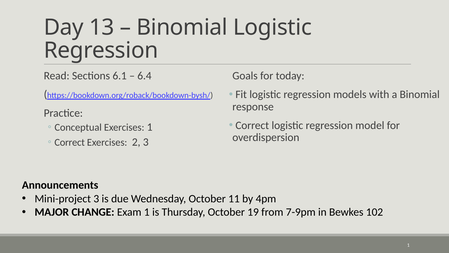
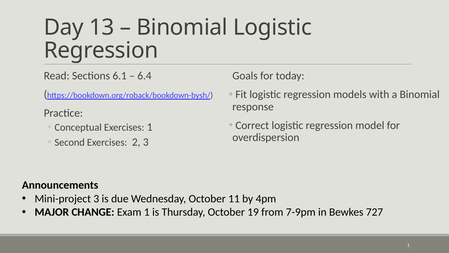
Correct at (70, 142): Correct -> Second
102: 102 -> 727
